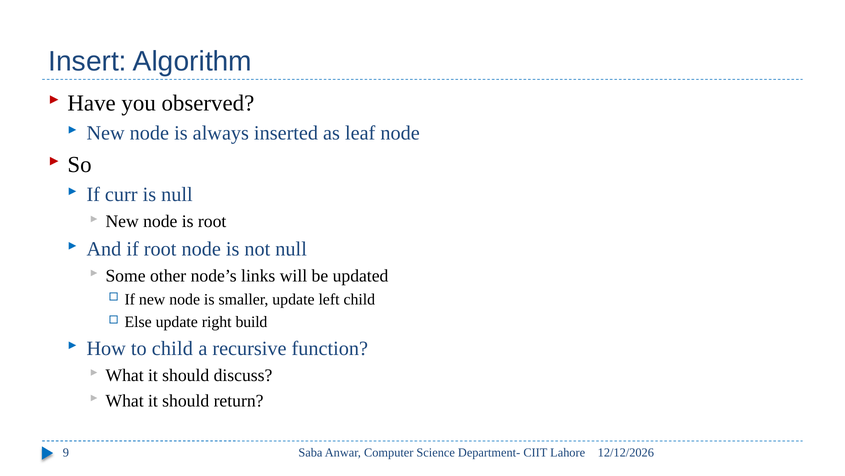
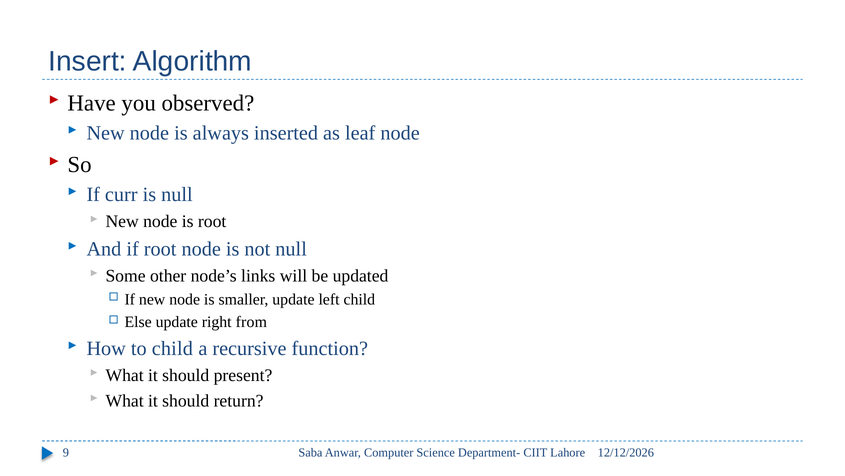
build: build -> from
discuss: discuss -> present
